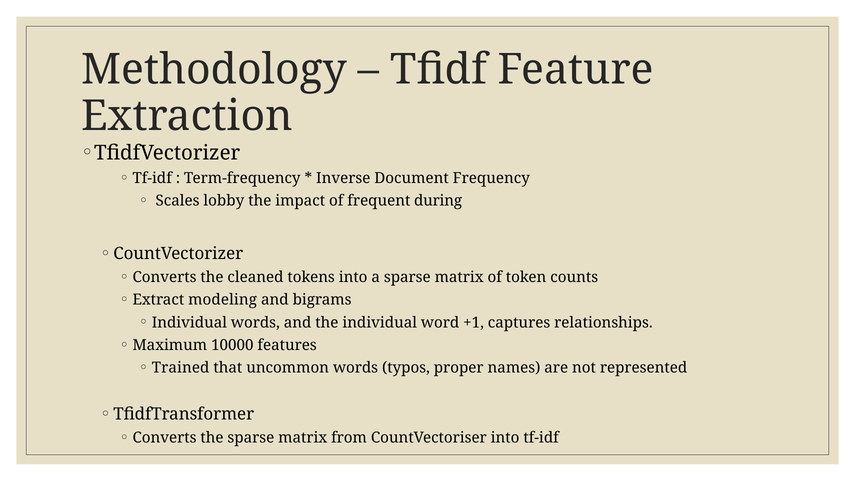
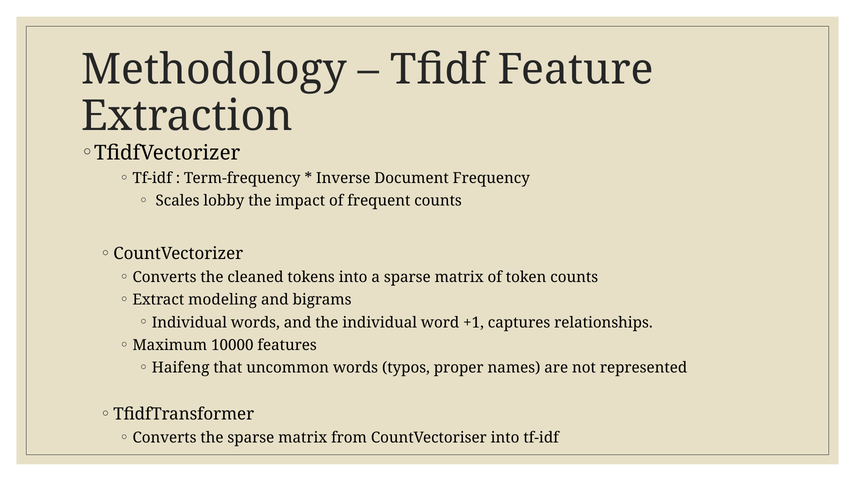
frequent during: during -> counts
Trained: Trained -> Haifeng
